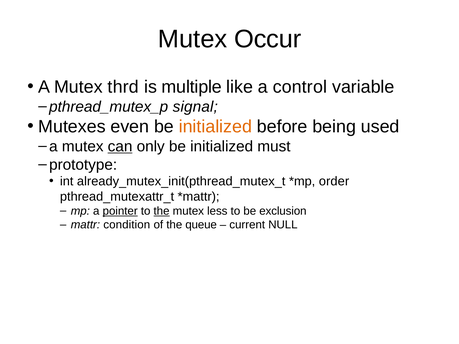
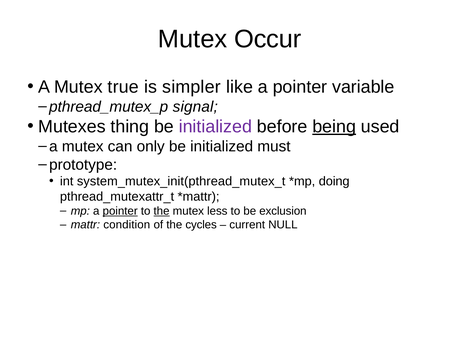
thrd: thrd -> true
multiple: multiple -> simpler
like a control: control -> pointer
even: even -> thing
initialized at (215, 127) colour: orange -> purple
being underline: none -> present
can underline: present -> none
already_mutex_init(pthread_mutex_t: already_mutex_init(pthread_mutex_t -> system_mutex_init(pthread_mutex_t
order: order -> doing
queue: queue -> cycles
